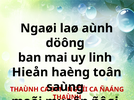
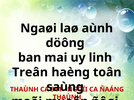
Hieån: Hieån -> Treân
